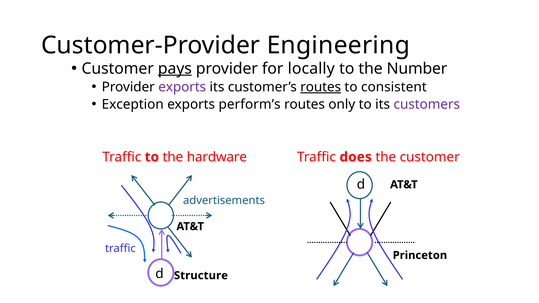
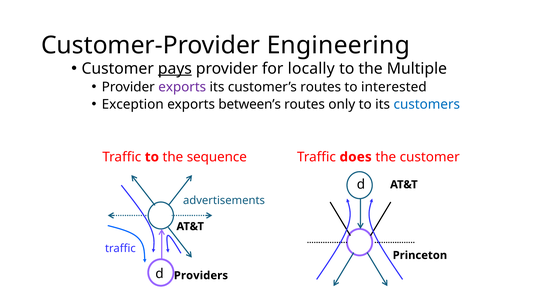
Number: Number -> Multiple
routes at (321, 87) underline: present -> none
consistent: consistent -> interested
perform’s: perform’s -> between’s
customers colour: purple -> blue
hardware: hardware -> sequence
Structure: Structure -> Providers
